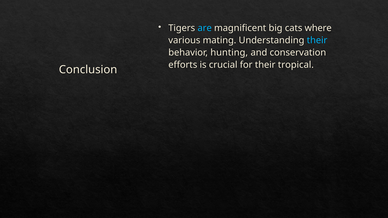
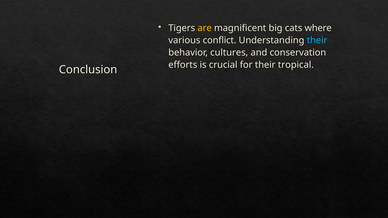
are colour: light blue -> yellow
mating: mating -> conflict
hunting: hunting -> cultures
